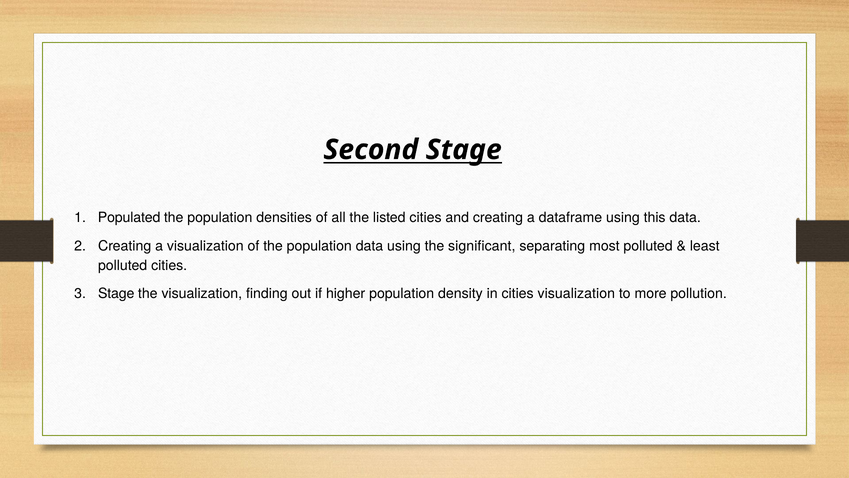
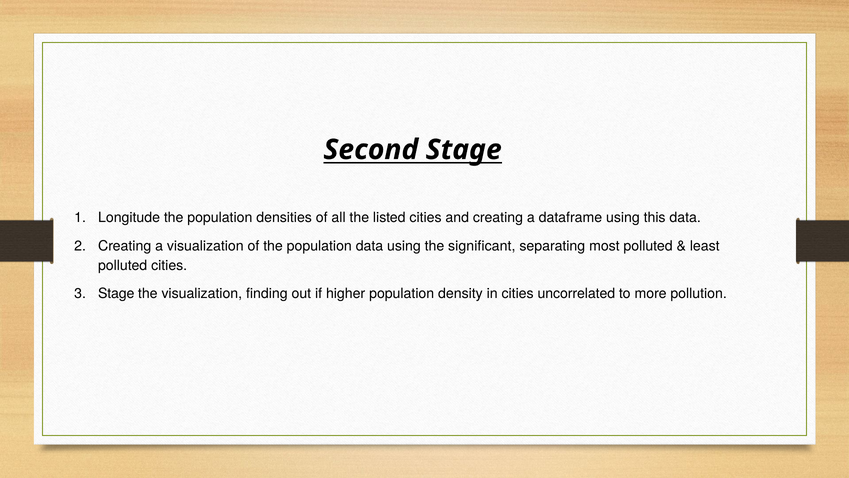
Populated: Populated -> Longitude
cities visualization: visualization -> uncorrelated
